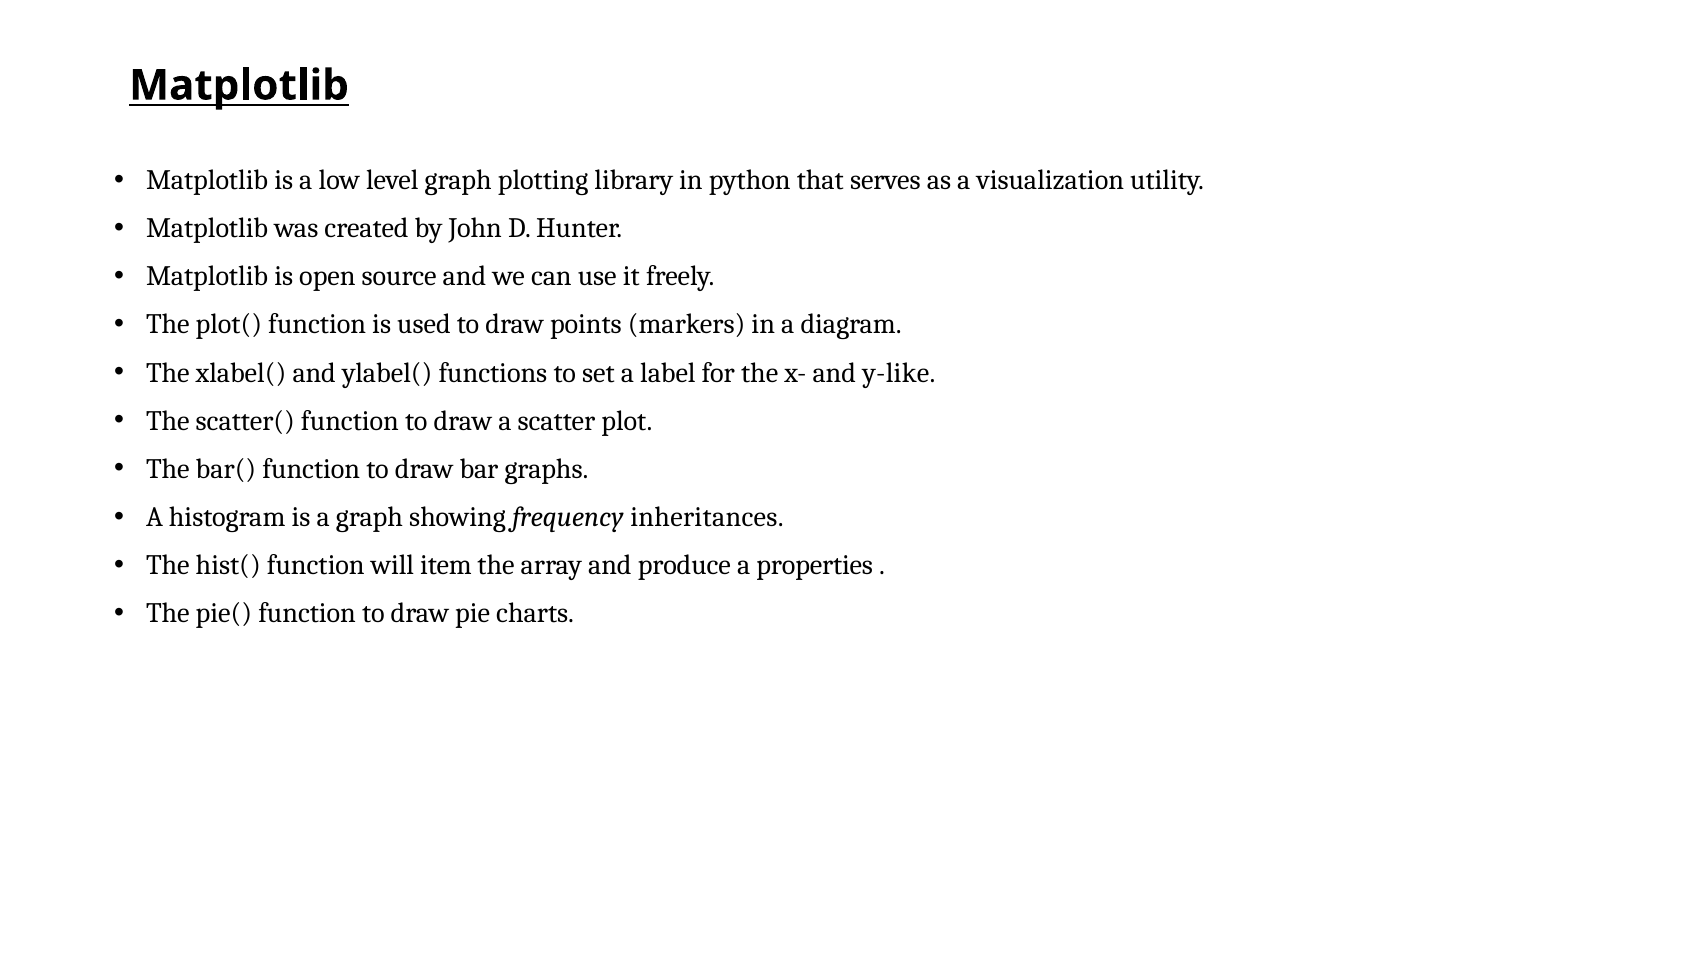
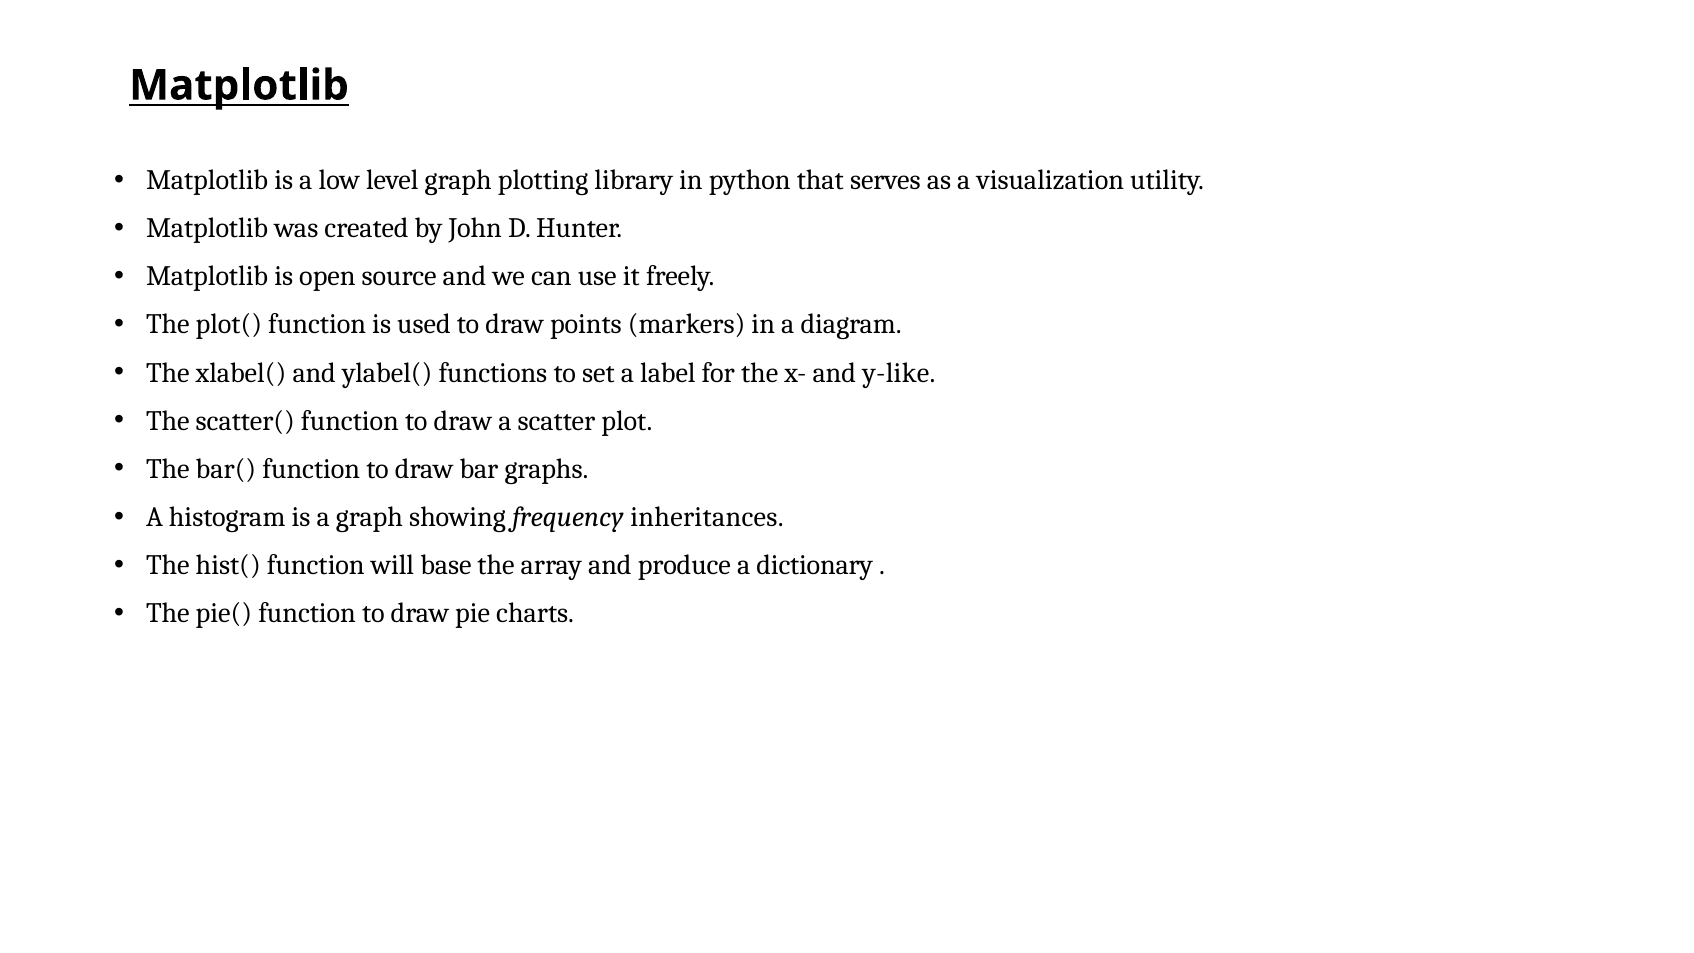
item: item -> base
properties: properties -> dictionary
